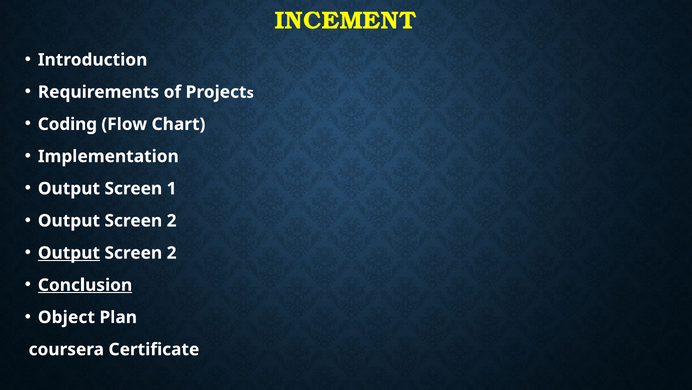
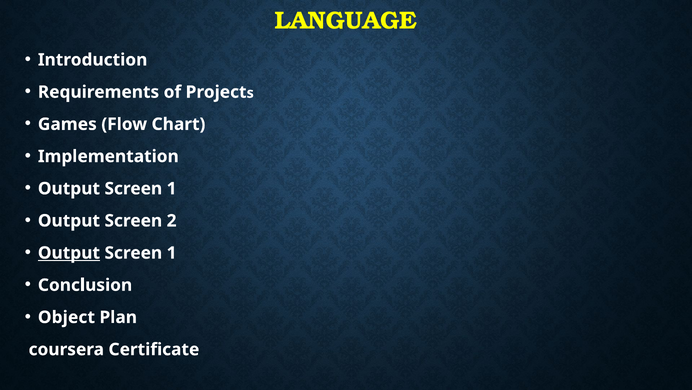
INCEMENT: INCEMENT -> LANGUAGE
Coding: Coding -> Games
2 at (172, 252): 2 -> 1
Conclusion underline: present -> none
